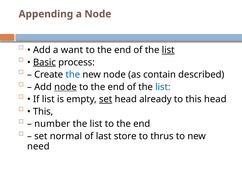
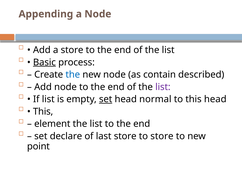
a want: want -> store
list at (168, 50) underline: present -> none
node at (65, 87) underline: present -> none
list at (163, 87) colour: blue -> purple
already: already -> normal
number: number -> element
normal: normal -> declare
to thrus: thrus -> store
need: need -> point
